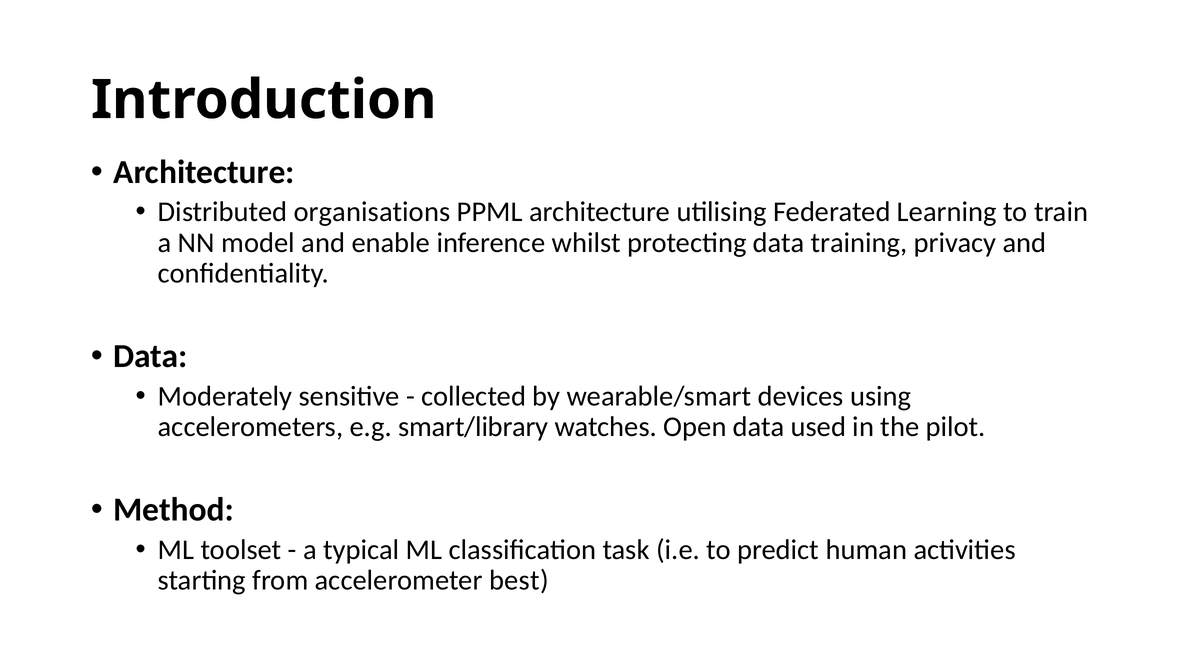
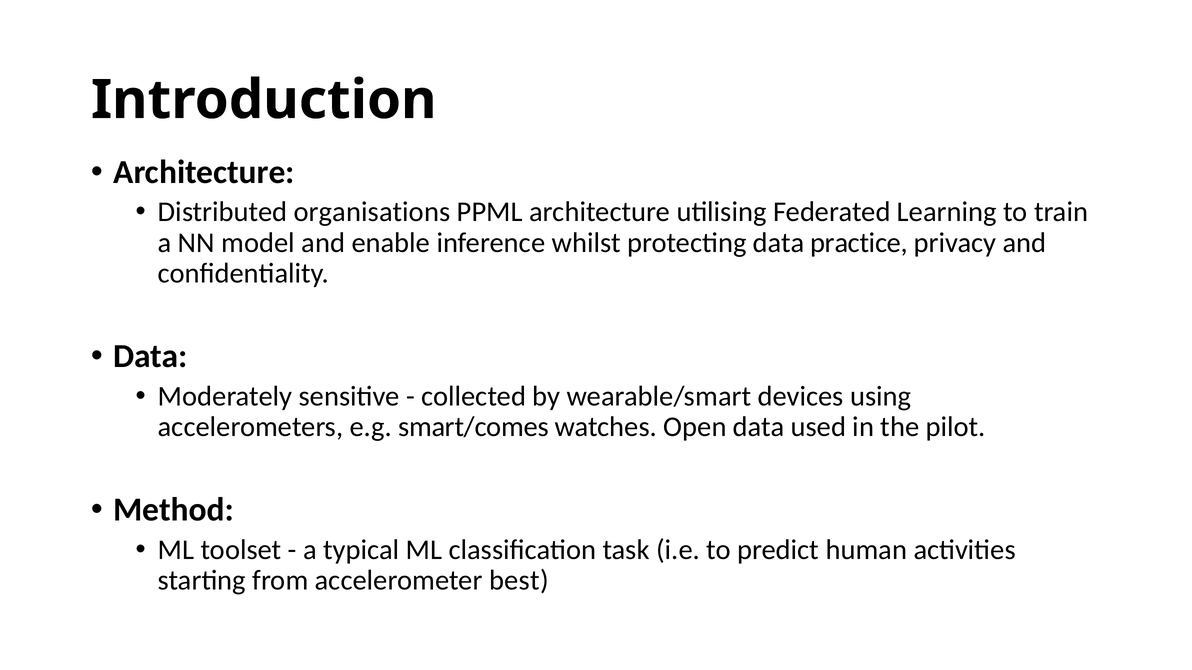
training: training -> practice
smart/library: smart/library -> smart/comes
